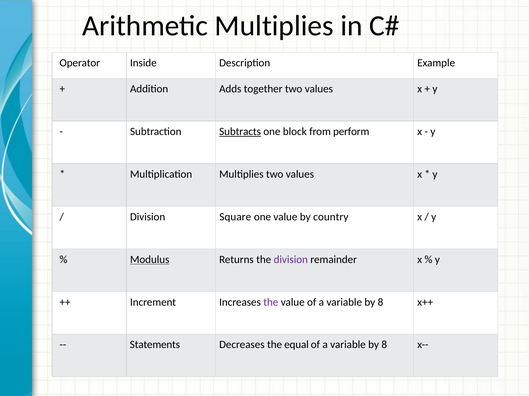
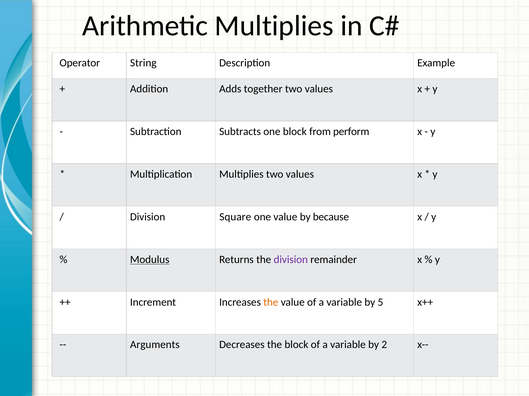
Inside: Inside -> String
Subtracts underline: present -> none
country: country -> because
the at (271, 303) colour: purple -> orange
8 at (380, 303): 8 -> 5
Statements: Statements -> Arguments
the equal: equal -> block
8 at (384, 345): 8 -> 2
